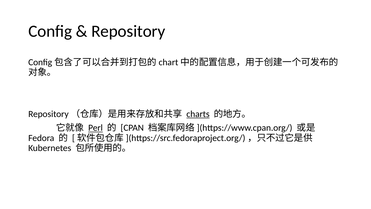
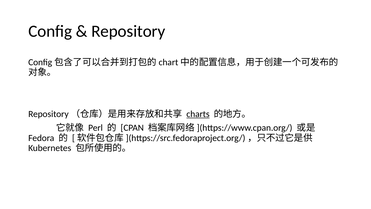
Perl underline: present -> none
